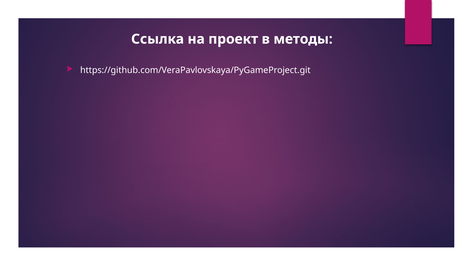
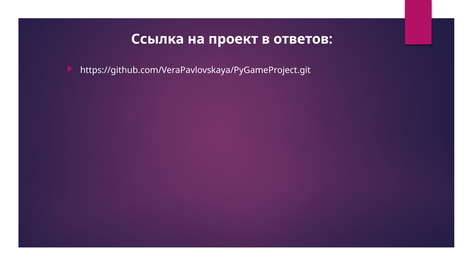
методы: методы -> ответов
